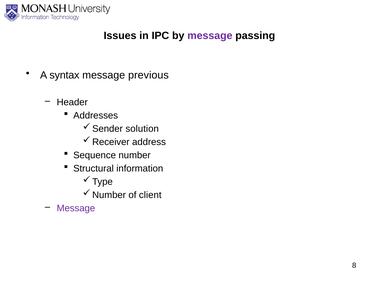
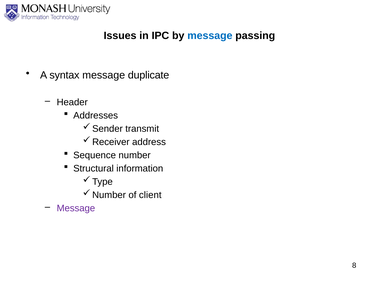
message at (210, 36) colour: purple -> blue
previous: previous -> duplicate
solution: solution -> transmit
